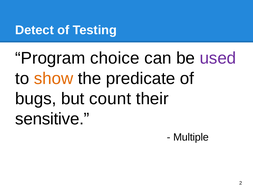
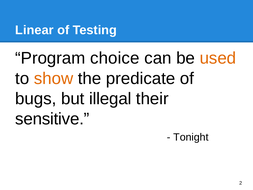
Detect: Detect -> Linear
used colour: purple -> orange
count: count -> illegal
Multiple: Multiple -> Tonight
